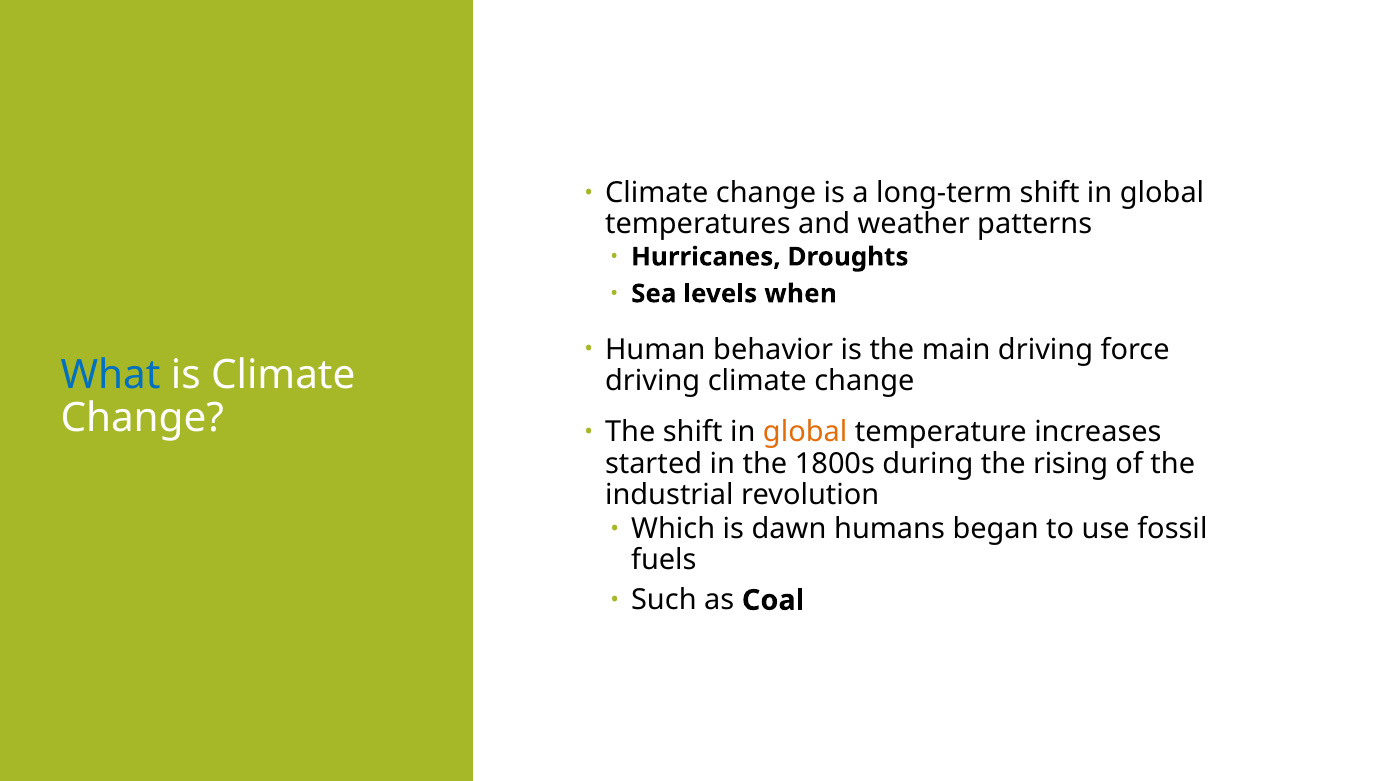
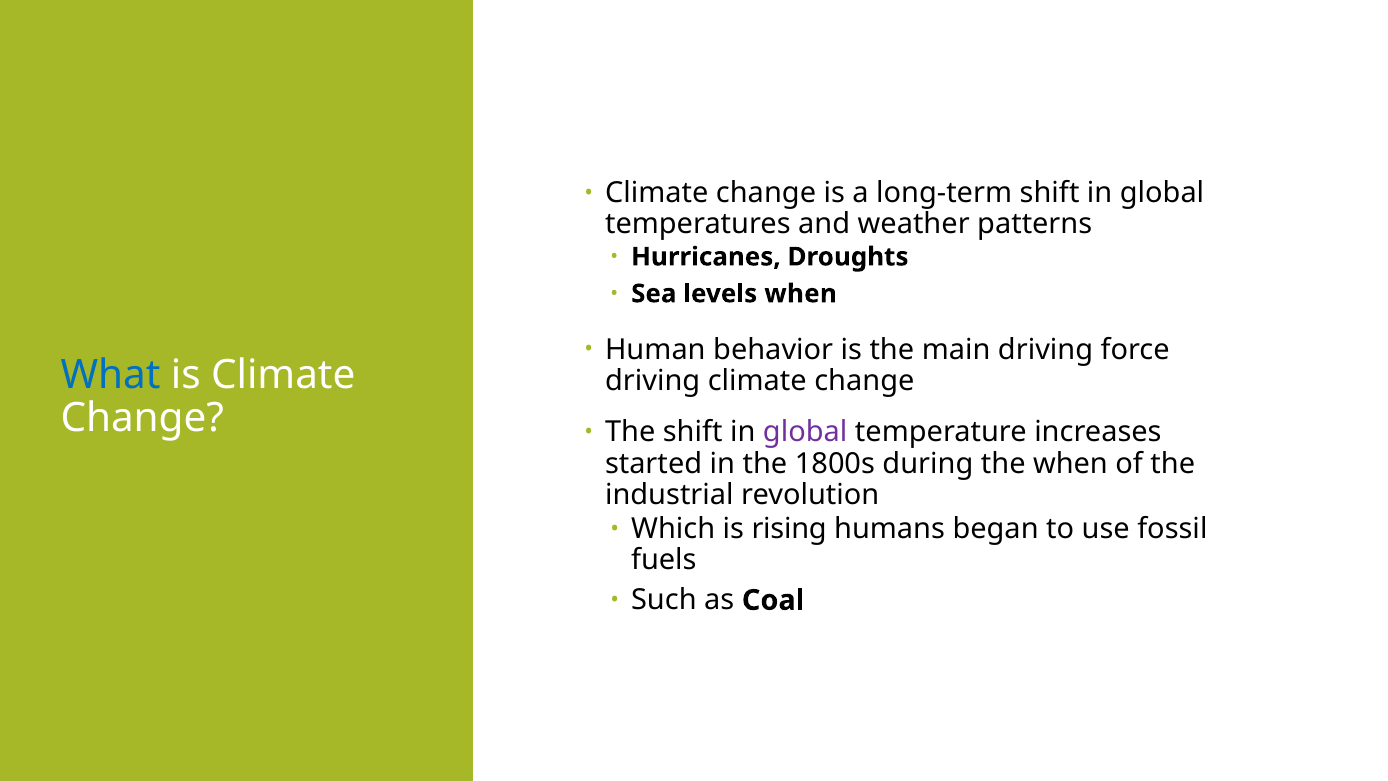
global at (805, 432) colour: orange -> purple
the rising: rising -> when
dawn: dawn -> rising
